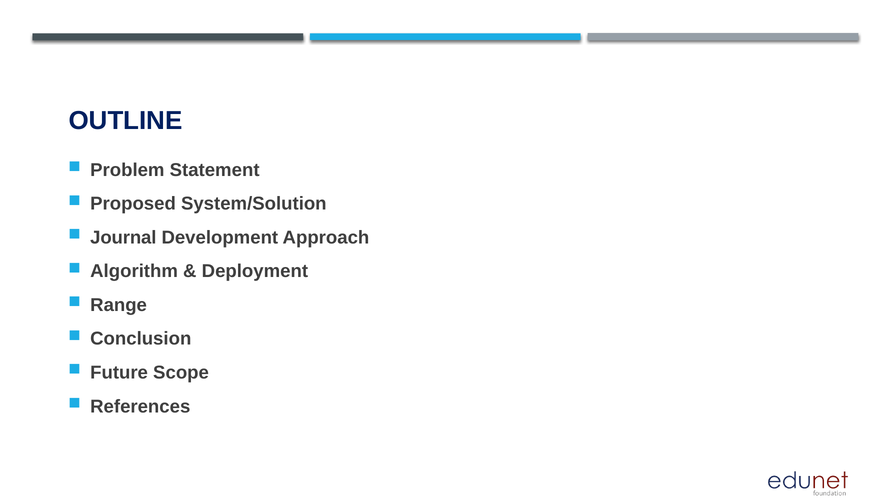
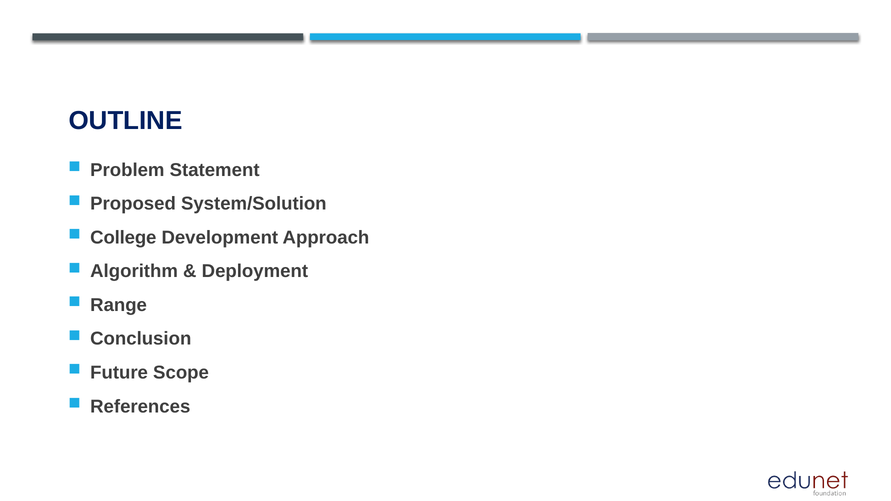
Journal: Journal -> College
